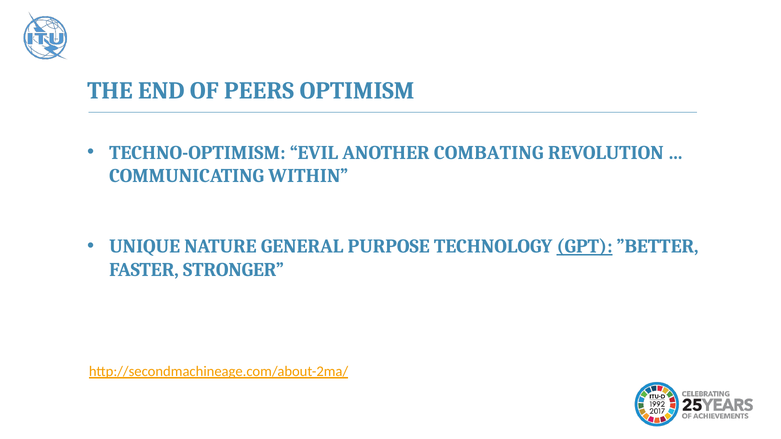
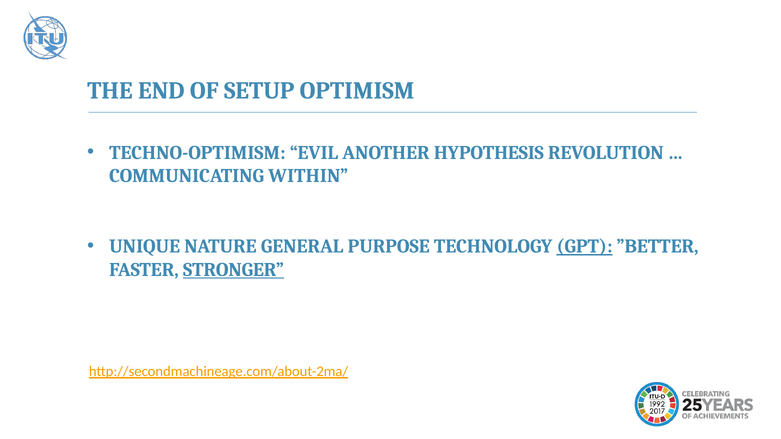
PEERS: PEERS -> SETUP
COMBATING: COMBATING -> HYPOTHESIS
STRONGER underline: none -> present
